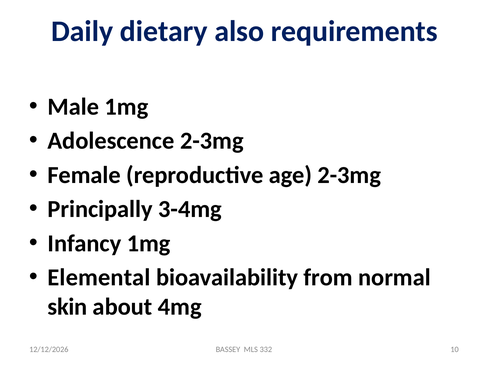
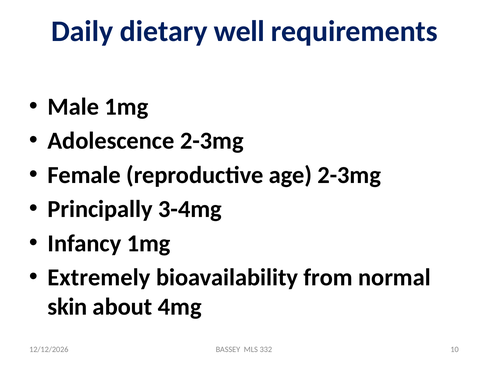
also: also -> well
Elemental: Elemental -> Extremely
